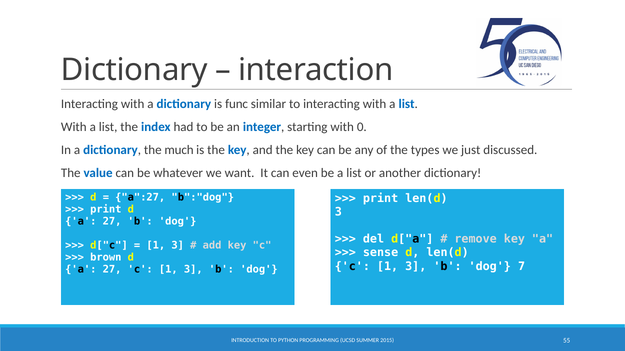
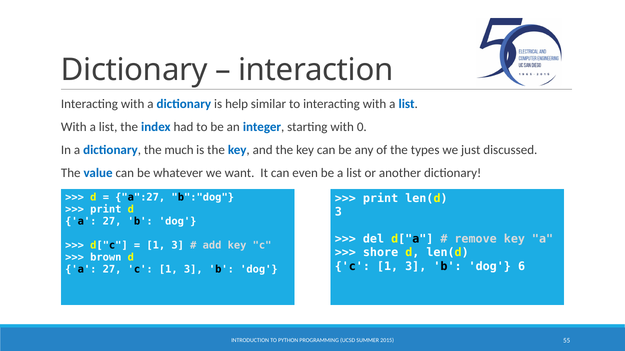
func: func -> help
sense: sense -> shore
7: 7 -> 6
